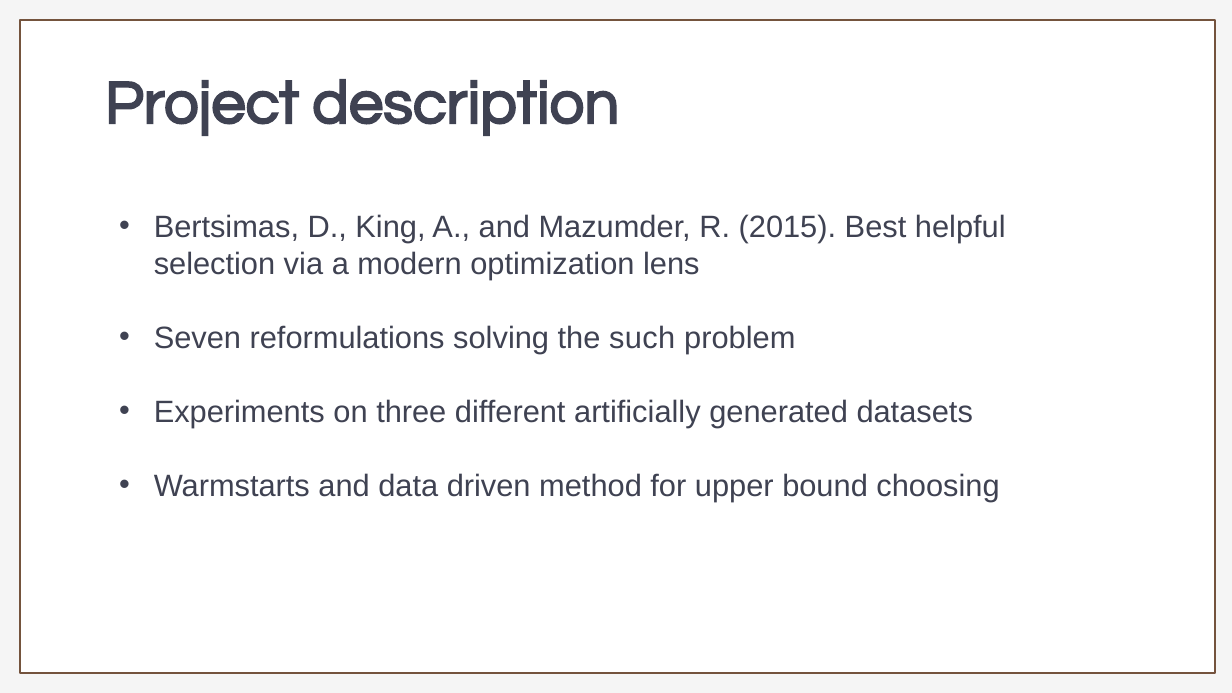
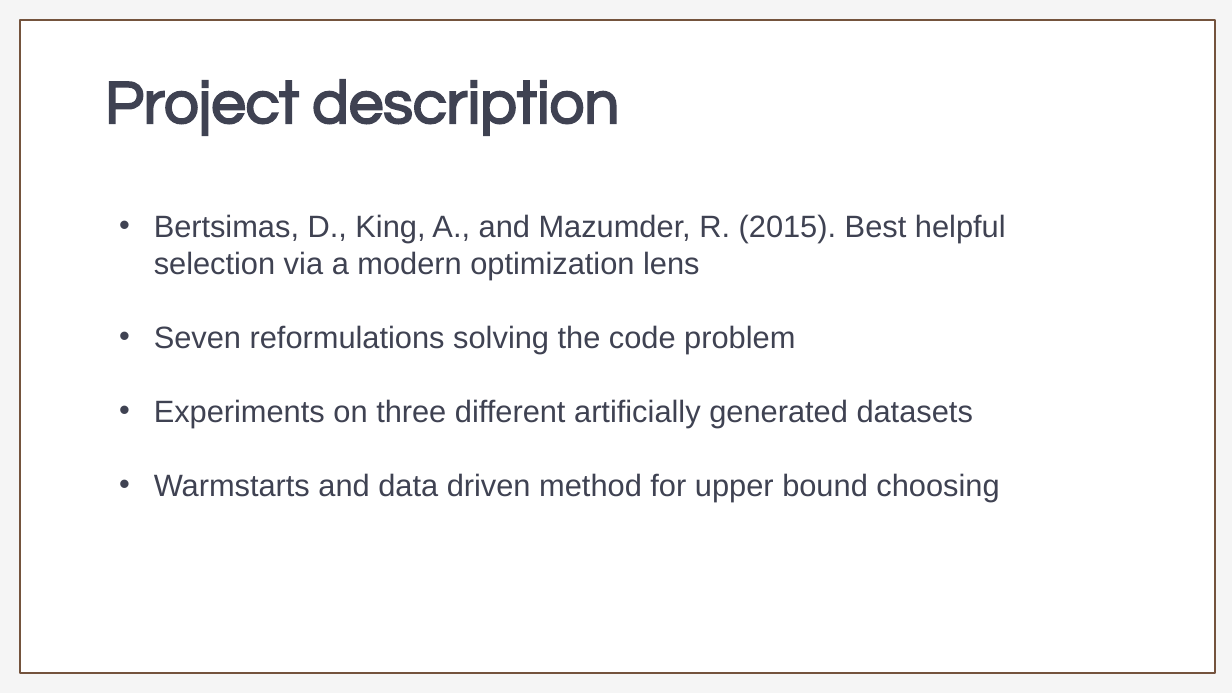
such: such -> code
